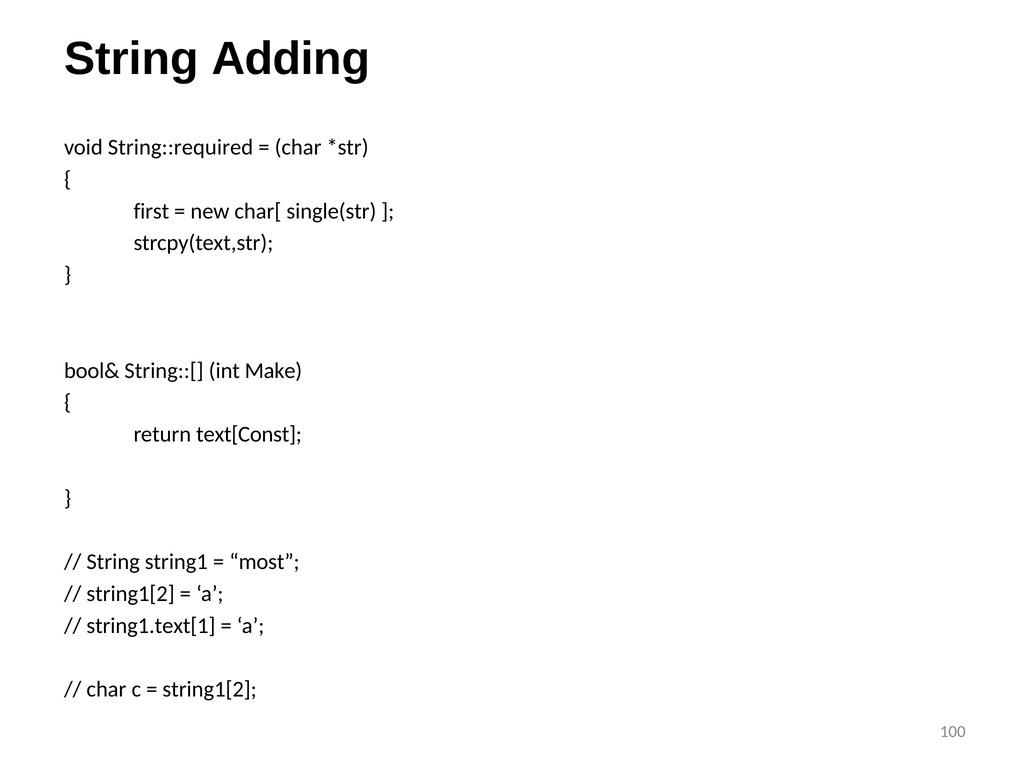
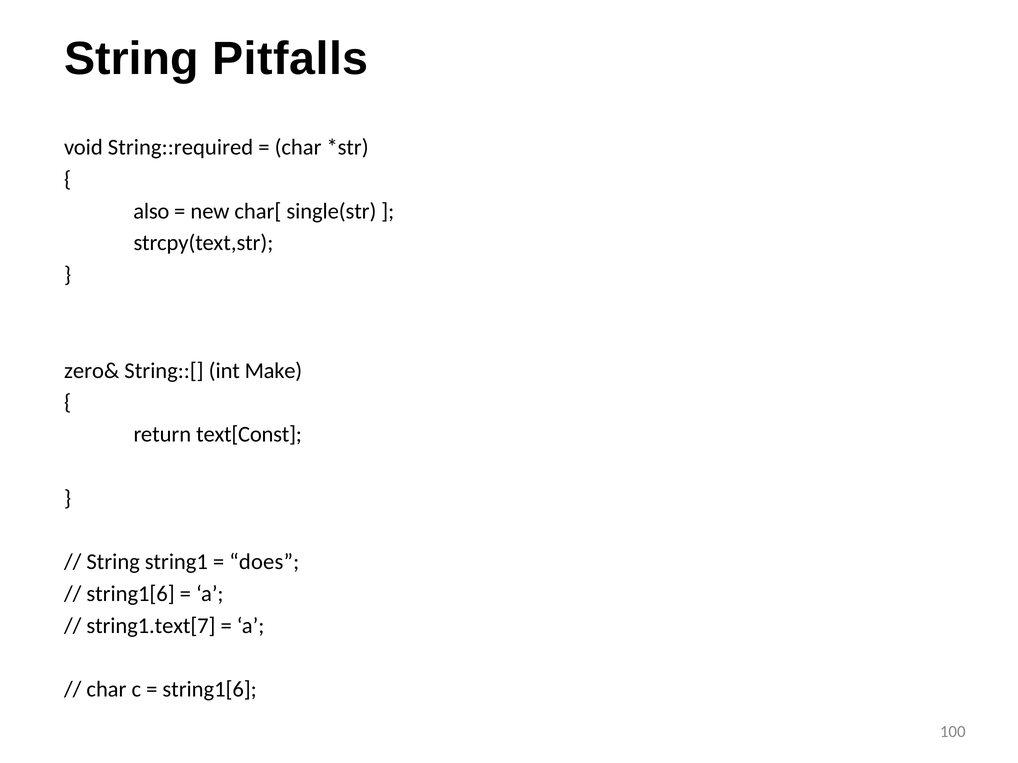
Adding: Adding -> Pitfalls
first: first -> also
bool&: bool& -> zero&
most: most -> does
string1[2 at (131, 594): string1[2 -> string1[6
string1.text[1: string1.text[1 -> string1.text[7
string1[2 at (210, 690): string1[2 -> string1[6
